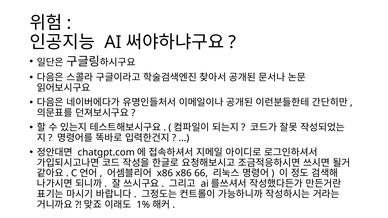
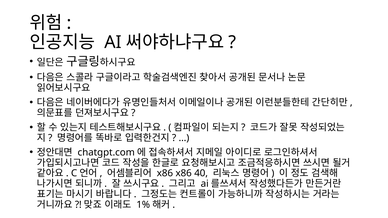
66: 66 -> 40
